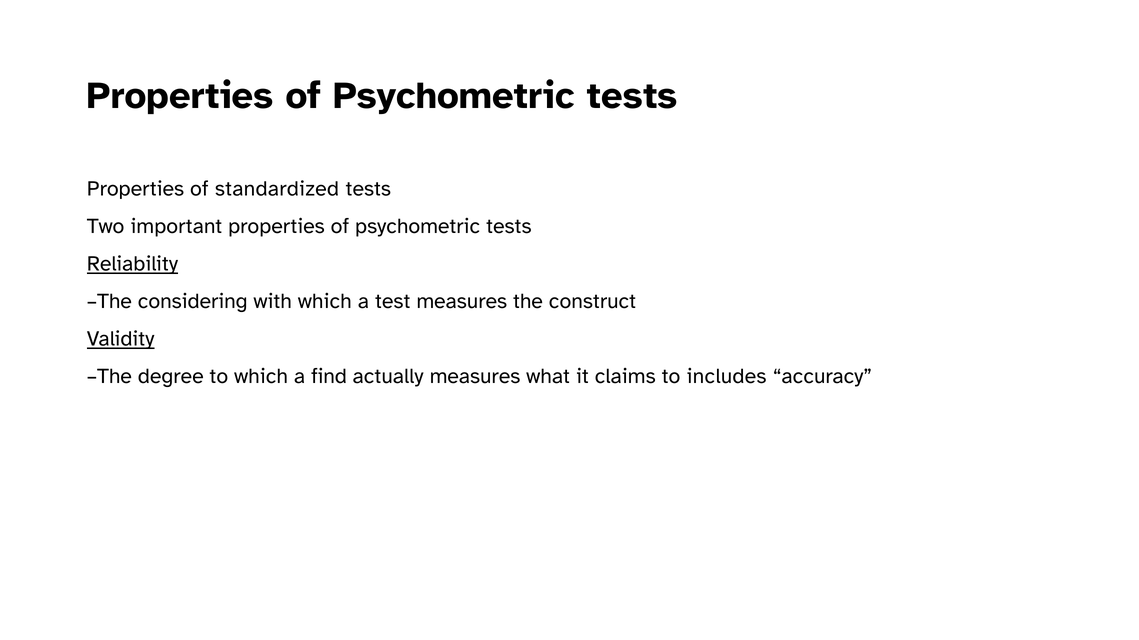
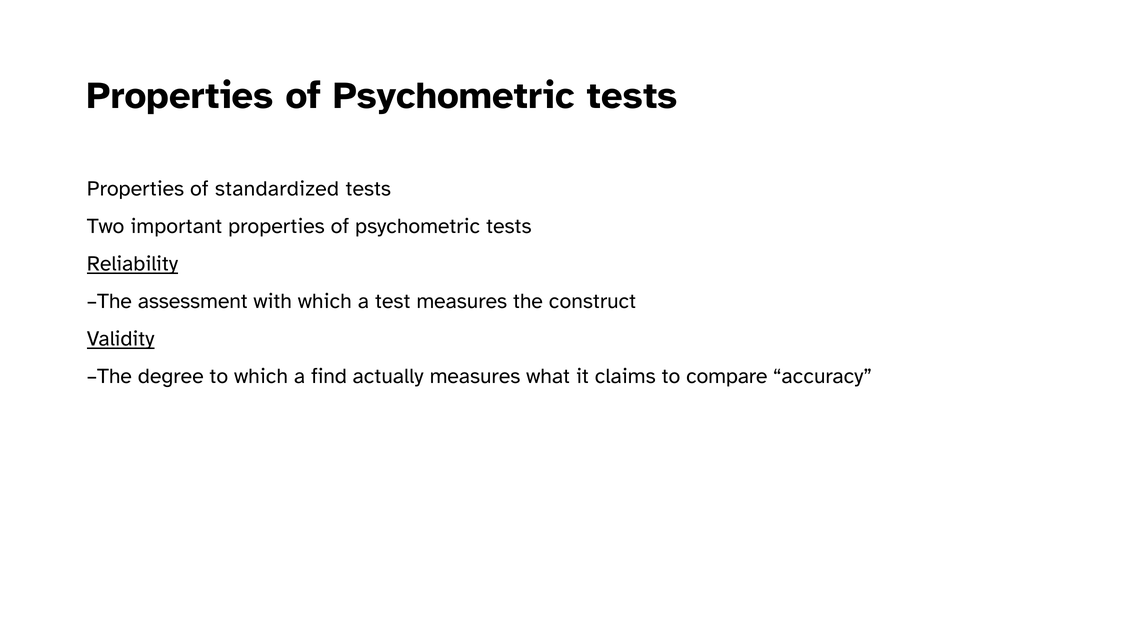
considering: considering -> assessment
includes: includes -> compare
